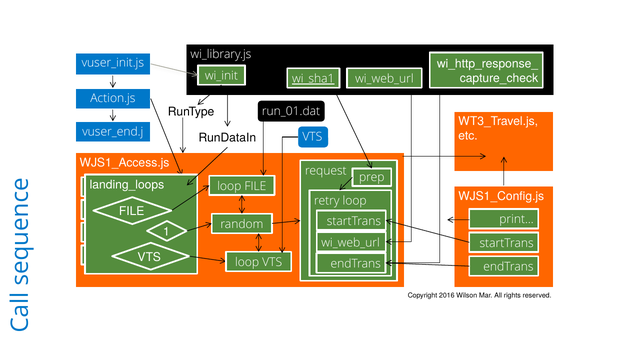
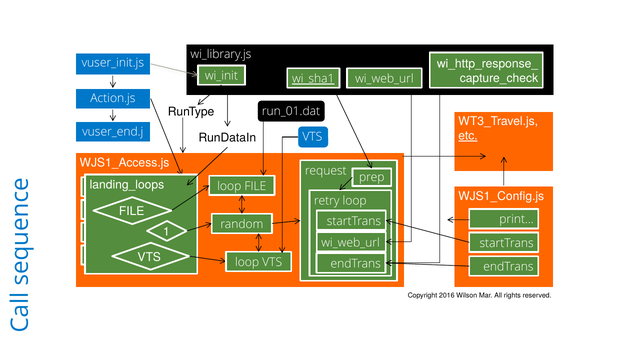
etc at (468, 136) underline: none -> present
